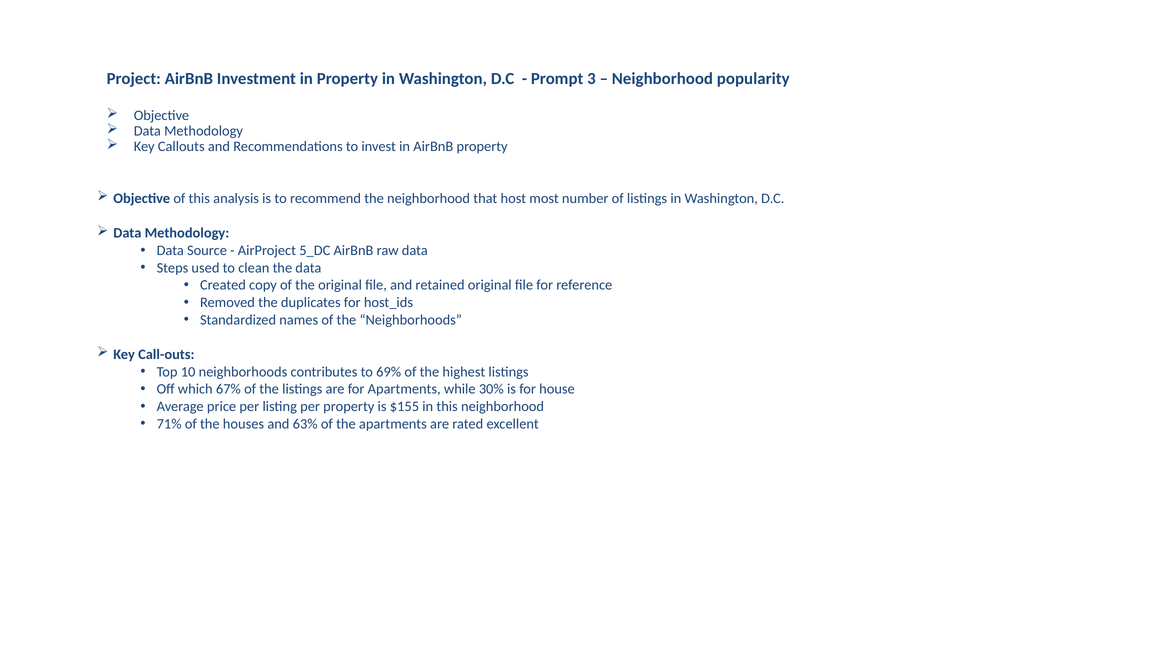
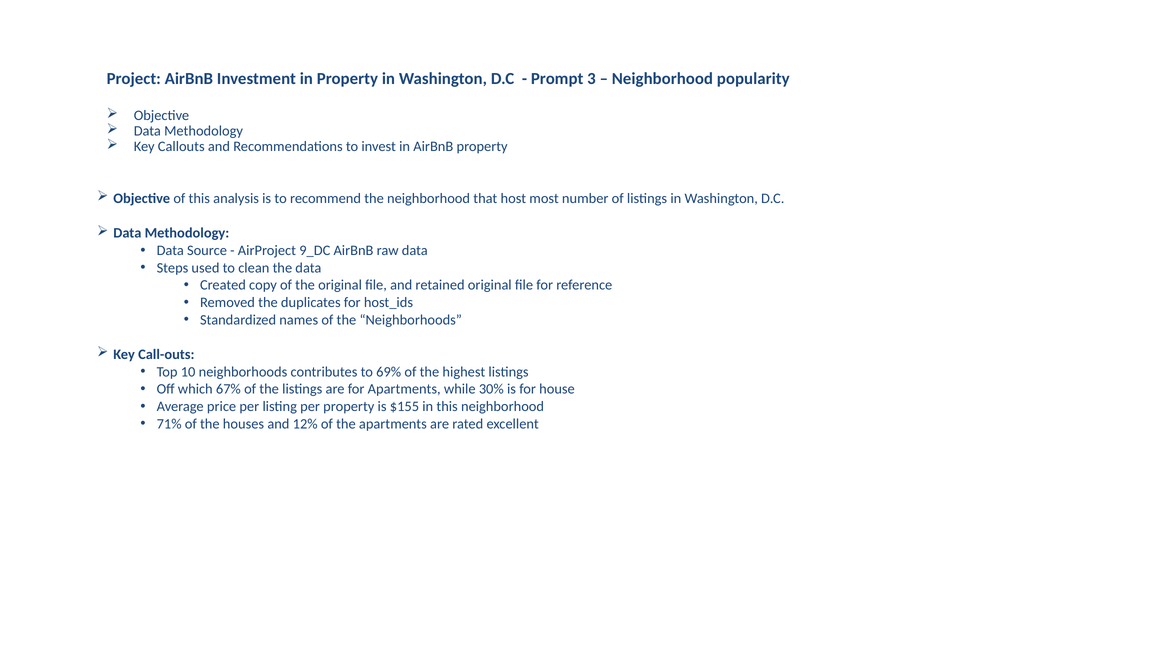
5_DC: 5_DC -> 9_DC
63%: 63% -> 12%
